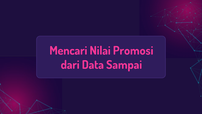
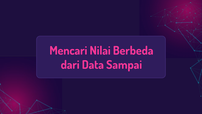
Promosi: Promosi -> Berbeda
